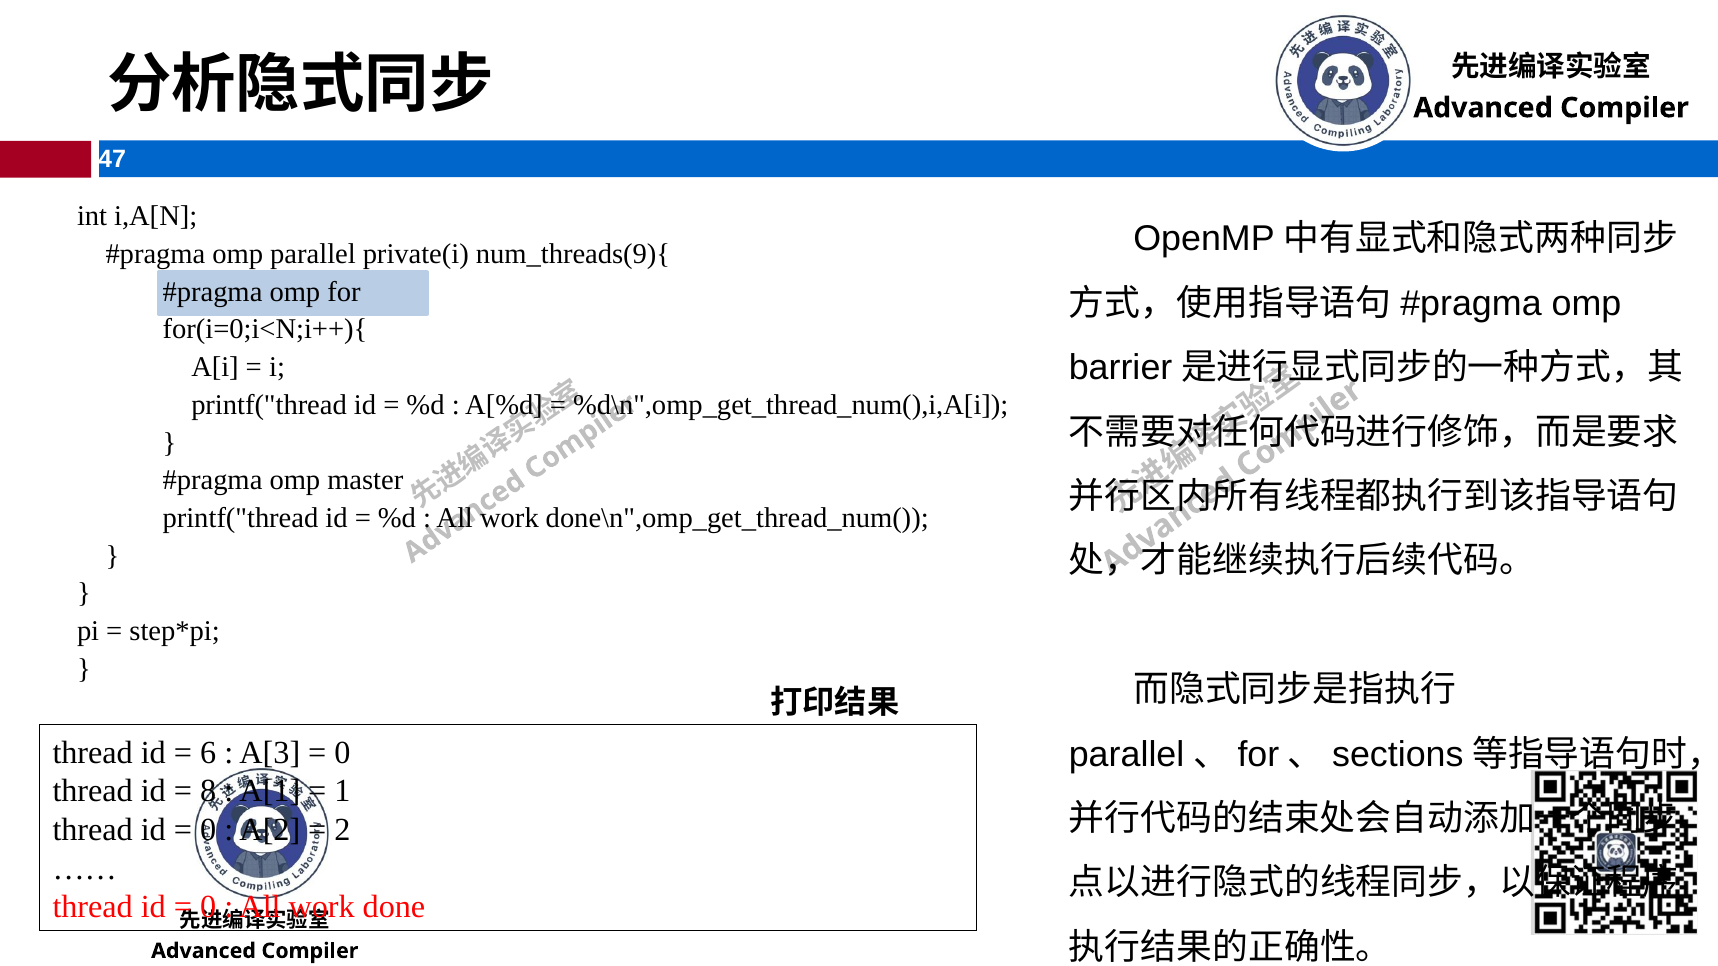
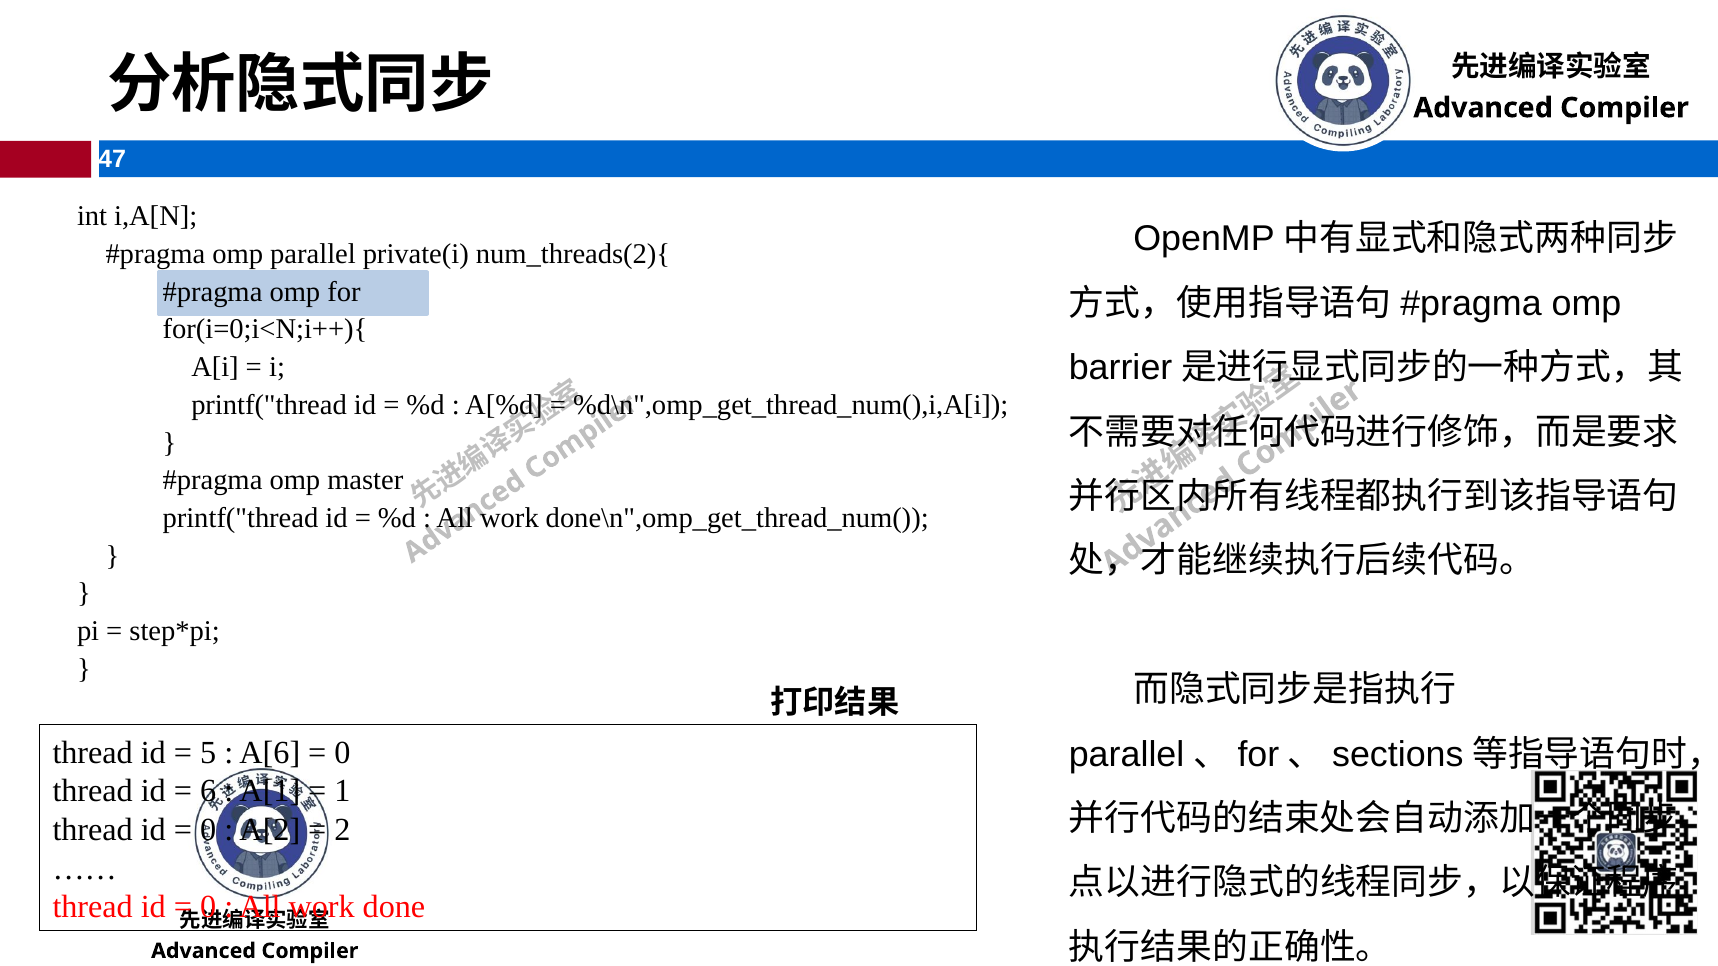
num_threads(9){: num_threads(9){ -> num_threads(2){
6: 6 -> 5
A[3: A[3 -> A[6
8: 8 -> 6
